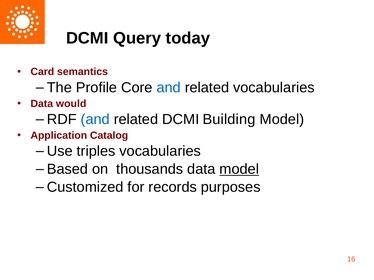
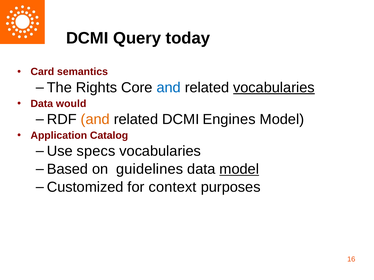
Profile: Profile -> Rights
vocabularies at (274, 88) underline: none -> present
and at (95, 120) colour: blue -> orange
Building: Building -> Engines
triples: triples -> specs
thousands: thousands -> guidelines
records: records -> context
